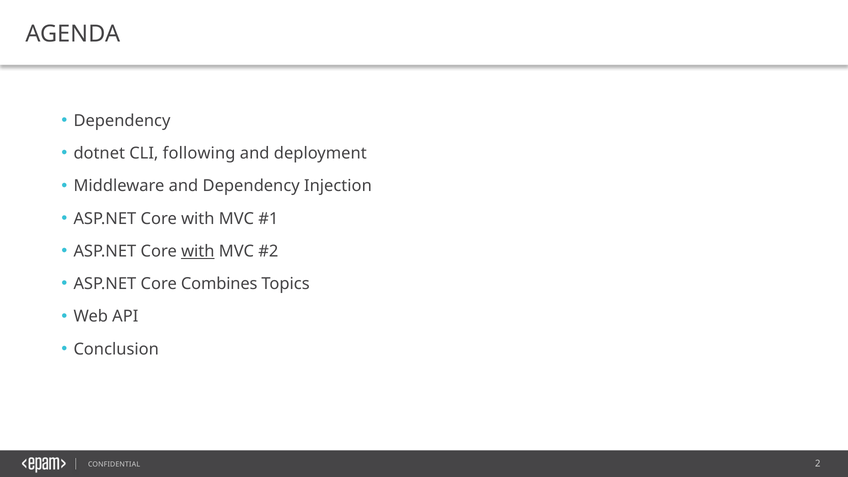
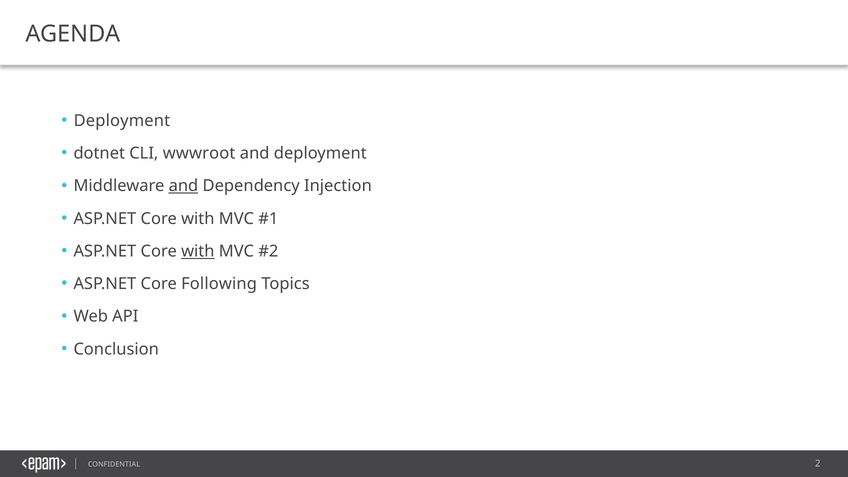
Dependency at (122, 121): Dependency -> Deployment
following: following -> wwwroot
and at (183, 186) underline: none -> present
Combines: Combines -> Following
